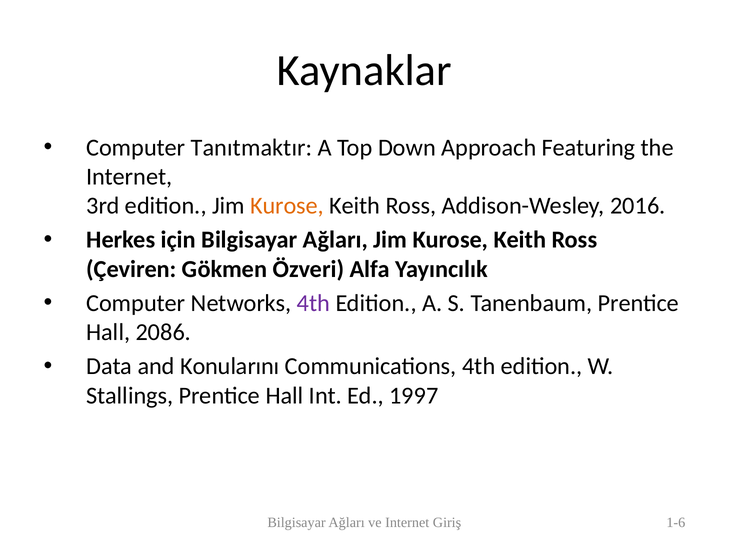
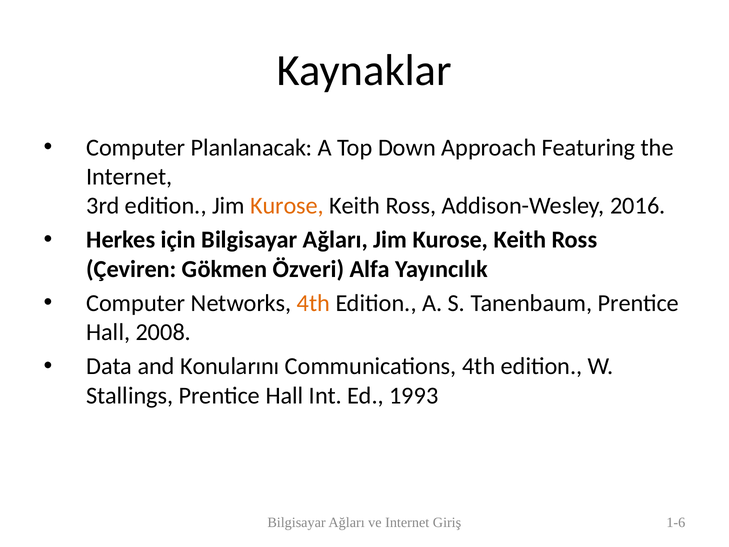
Tanıtmaktır: Tanıtmaktır -> Planlanacak
4th at (313, 303) colour: purple -> orange
2086: 2086 -> 2008
1997: 1997 -> 1993
